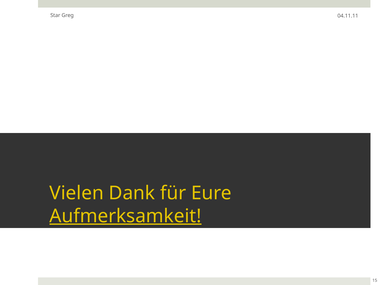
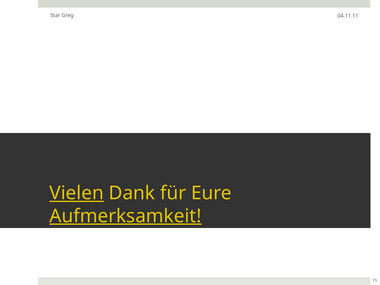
Vielen underline: none -> present
